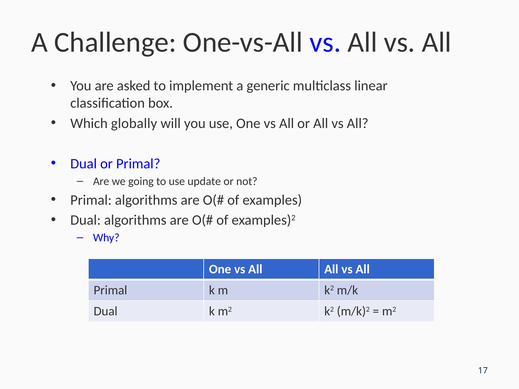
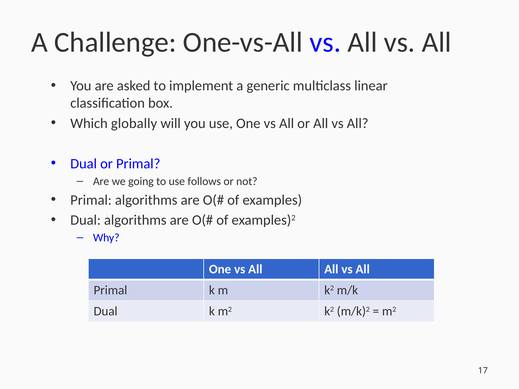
update: update -> follows
